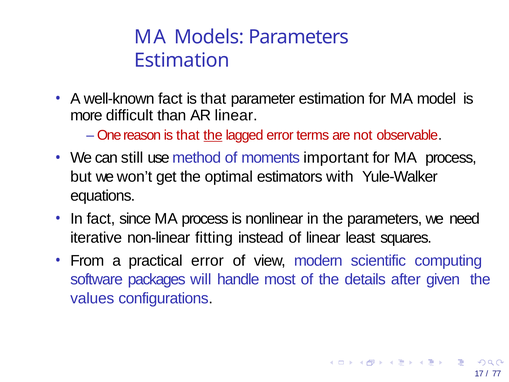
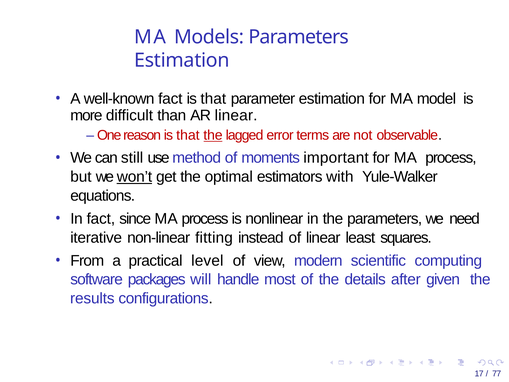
won’t underline: none -> present
practical error: error -> level
values: values -> results
